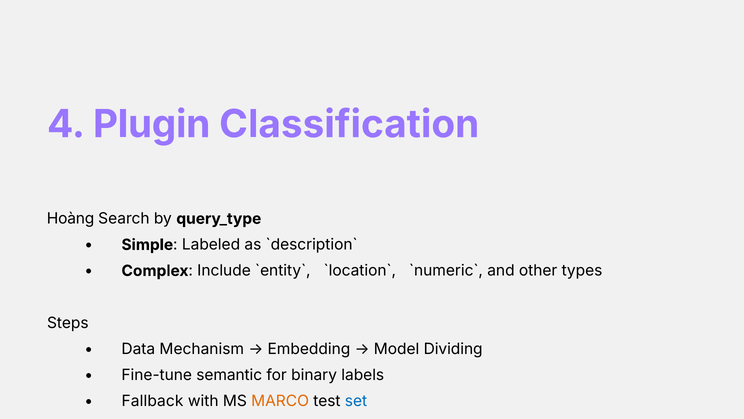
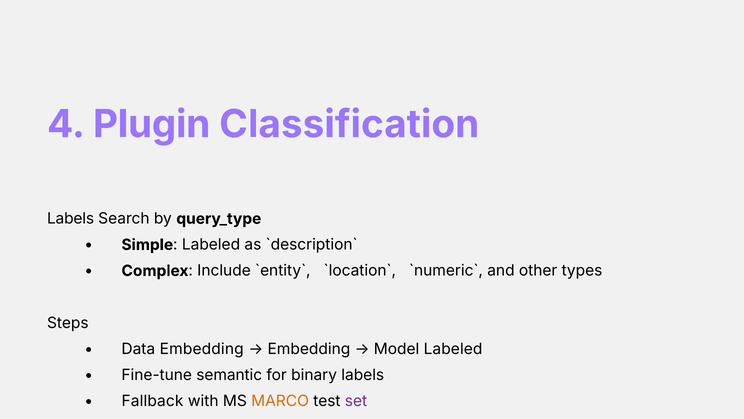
Hoàng at (71, 218): Hoàng -> Labels
Data Mechanism: Mechanism -> Embedding
Model Dividing: Dividing -> Labeled
set colour: blue -> purple
